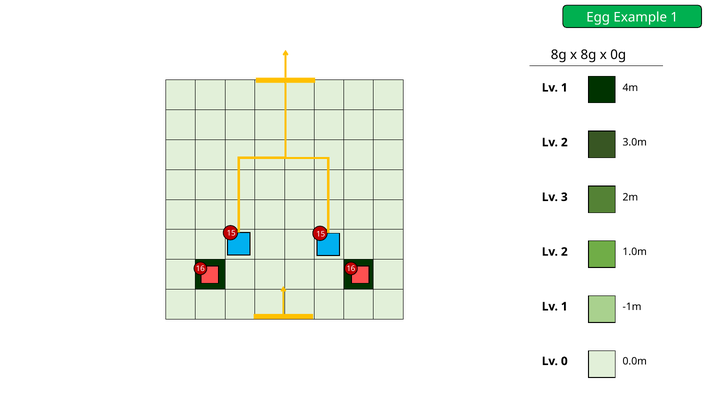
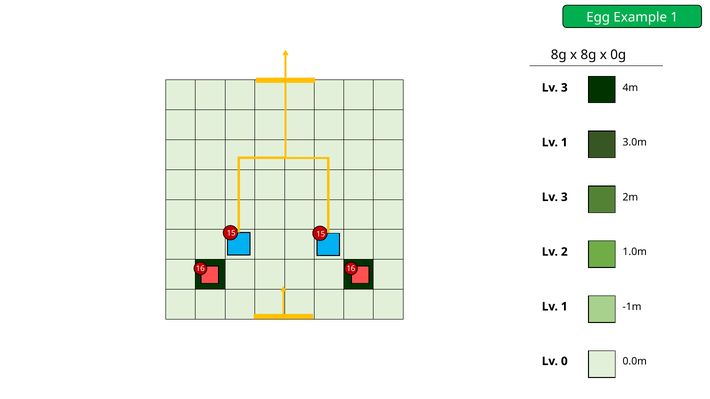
1 at (564, 88): 1 -> 3
2 at (564, 143): 2 -> 1
